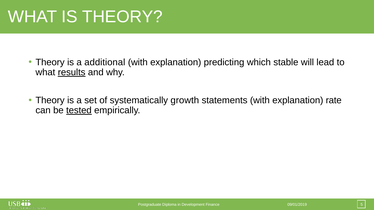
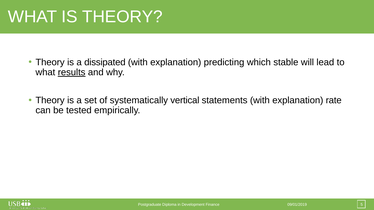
additional: additional -> dissipated
growth: growth -> vertical
tested underline: present -> none
